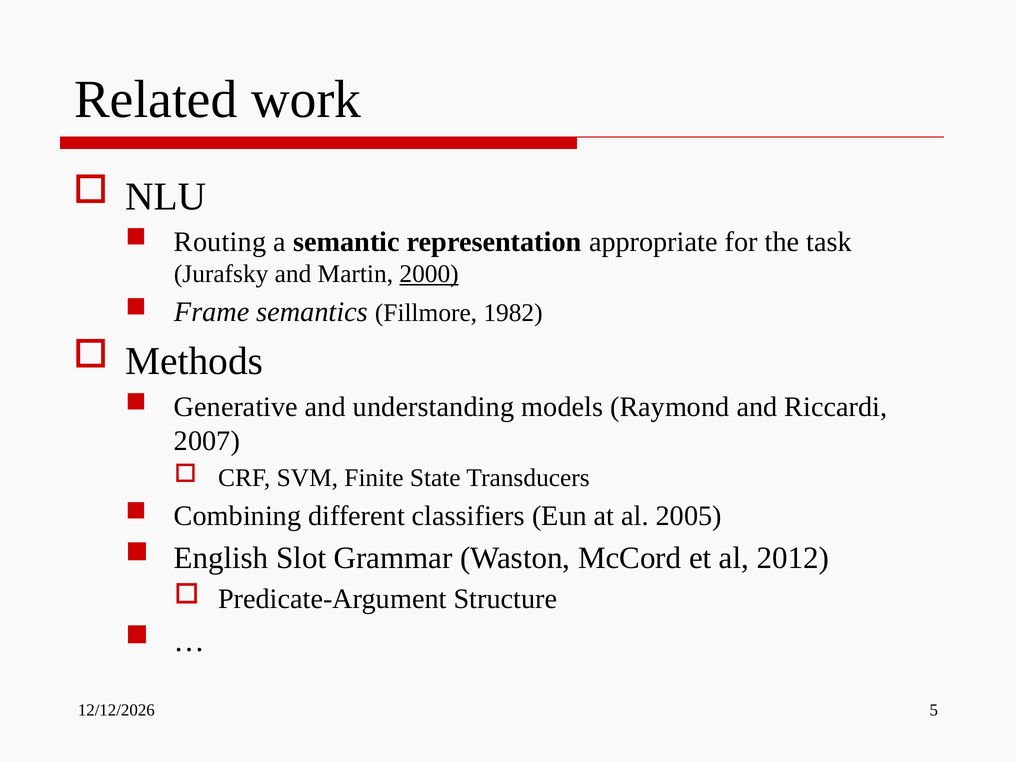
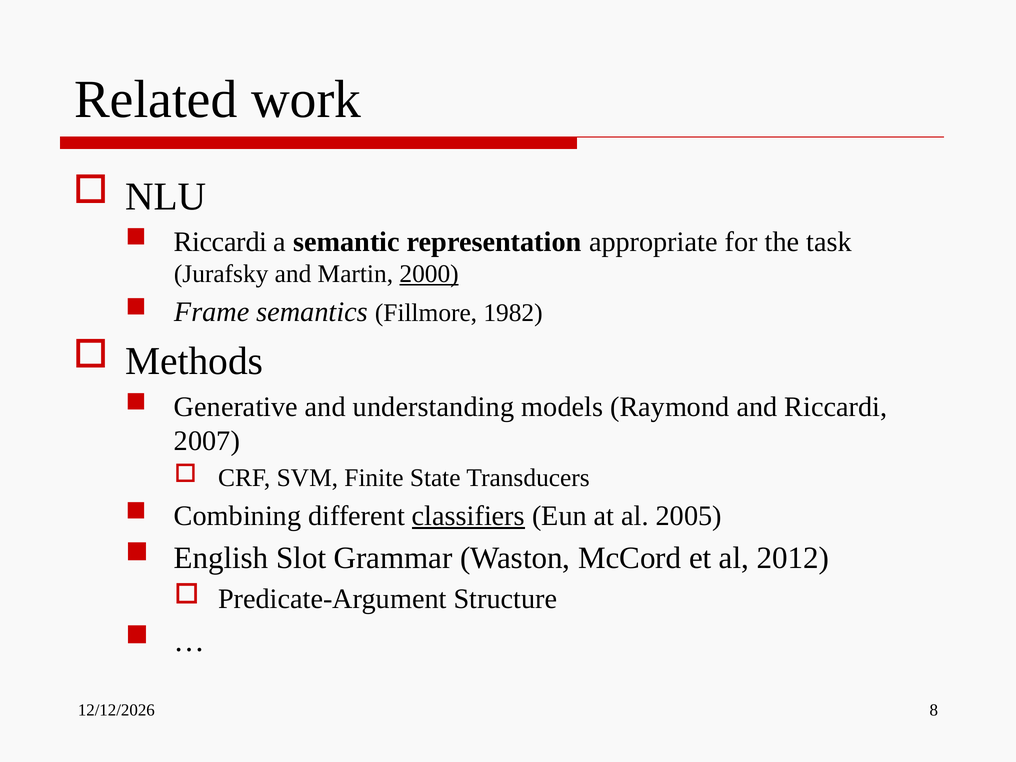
Routing at (220, 242): Routing -> Riccardi
classifiers underline: none -> present
5: 5 -> 8
